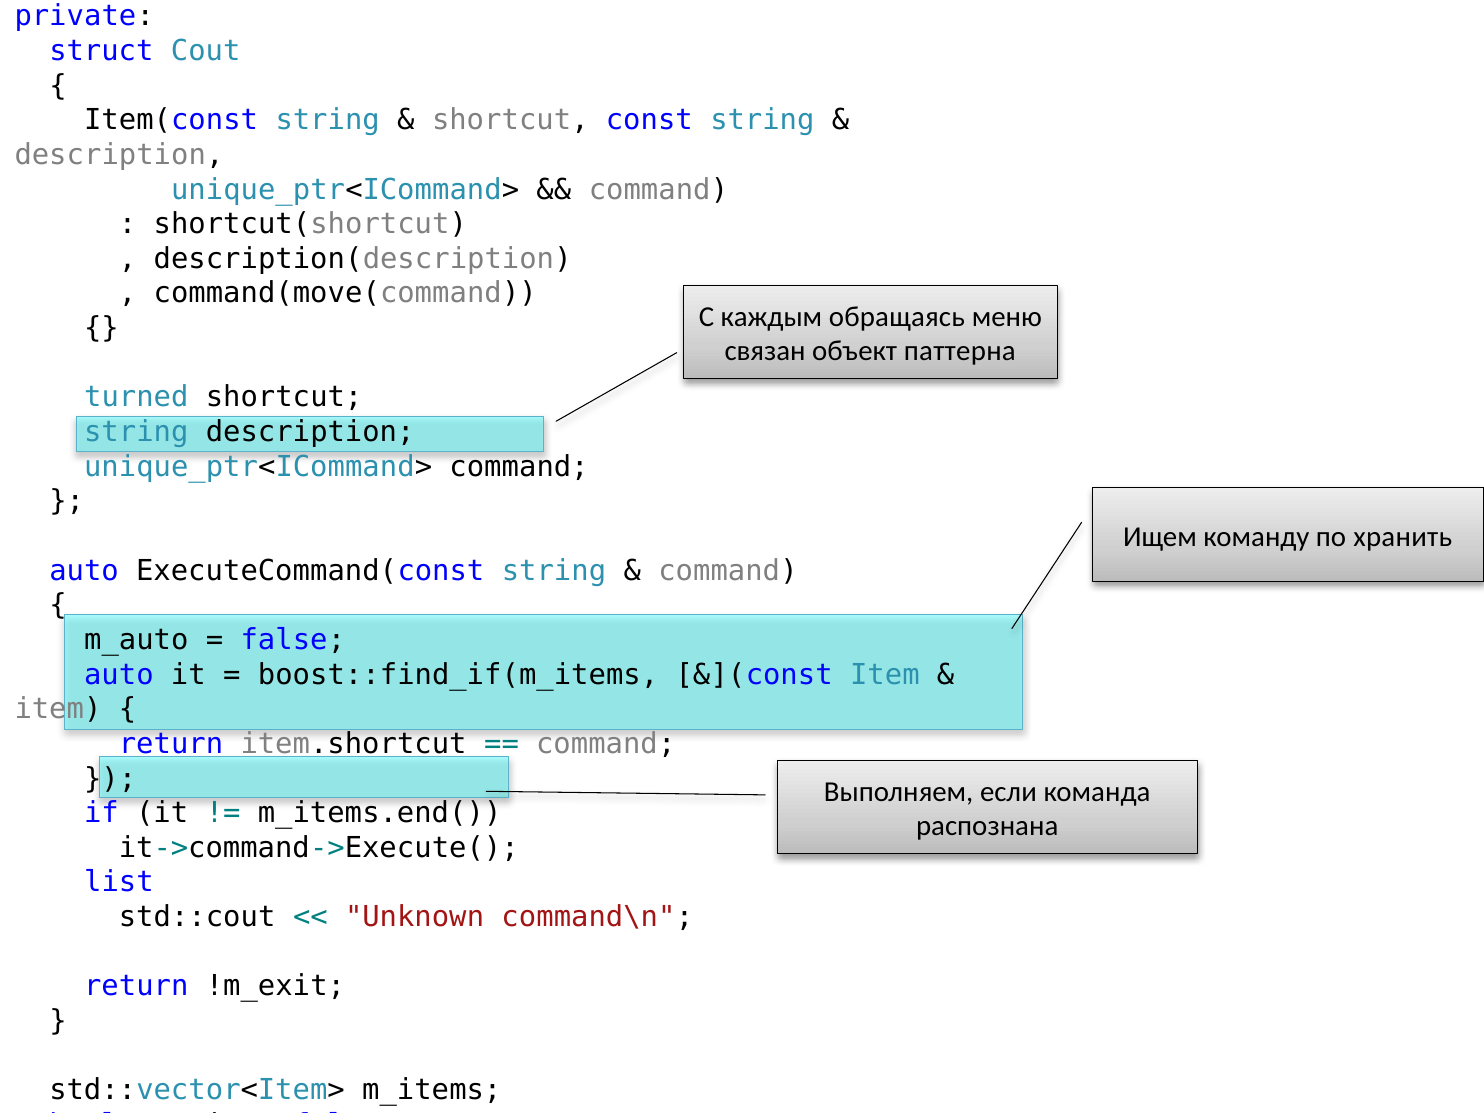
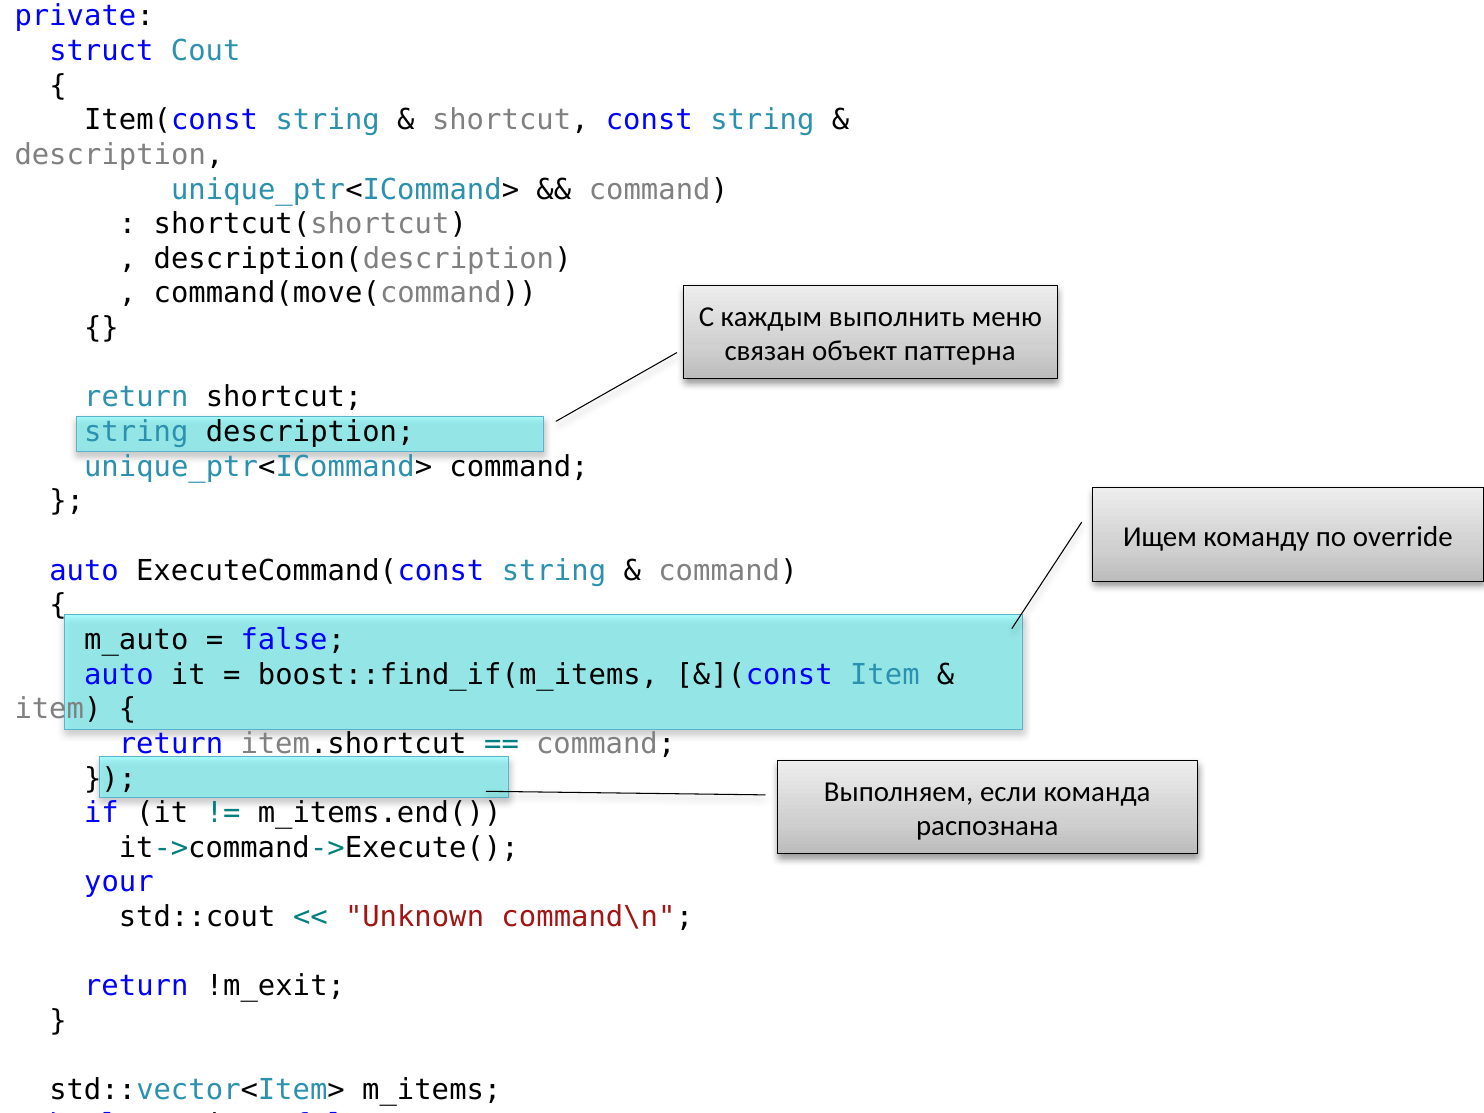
обращаясь: обращаясь -> выполнить
turned at (136, 397): turned -> return
хранить: хранить -> override
list: list -> your
